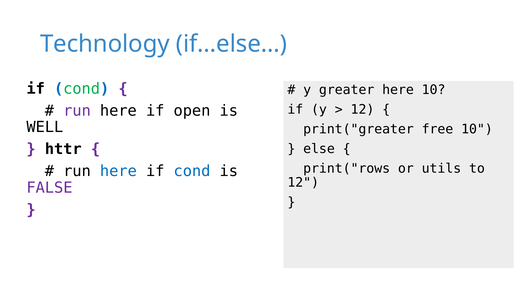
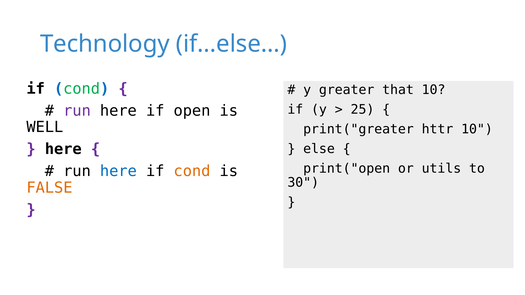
greater here: here -> that
12 at (362, 110): 12 -> 25
free: free -> httr
httr at (63, 149): httr -> here
print("rows: print("rows -> print("open
cond at (192, 171) colour: blue -> orange
12 at (303, 183): 12 -> 30
FALSE colour: purple -> orange
